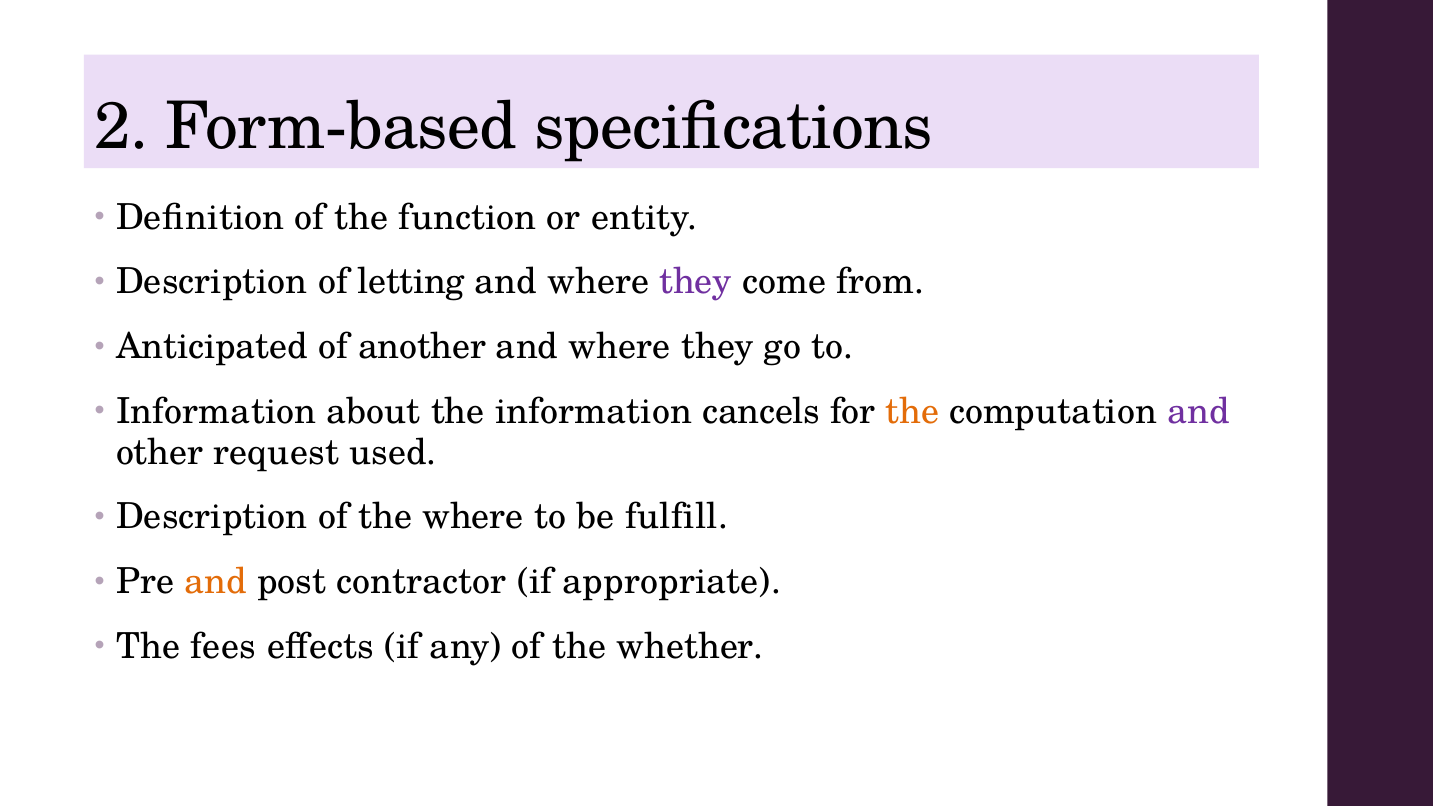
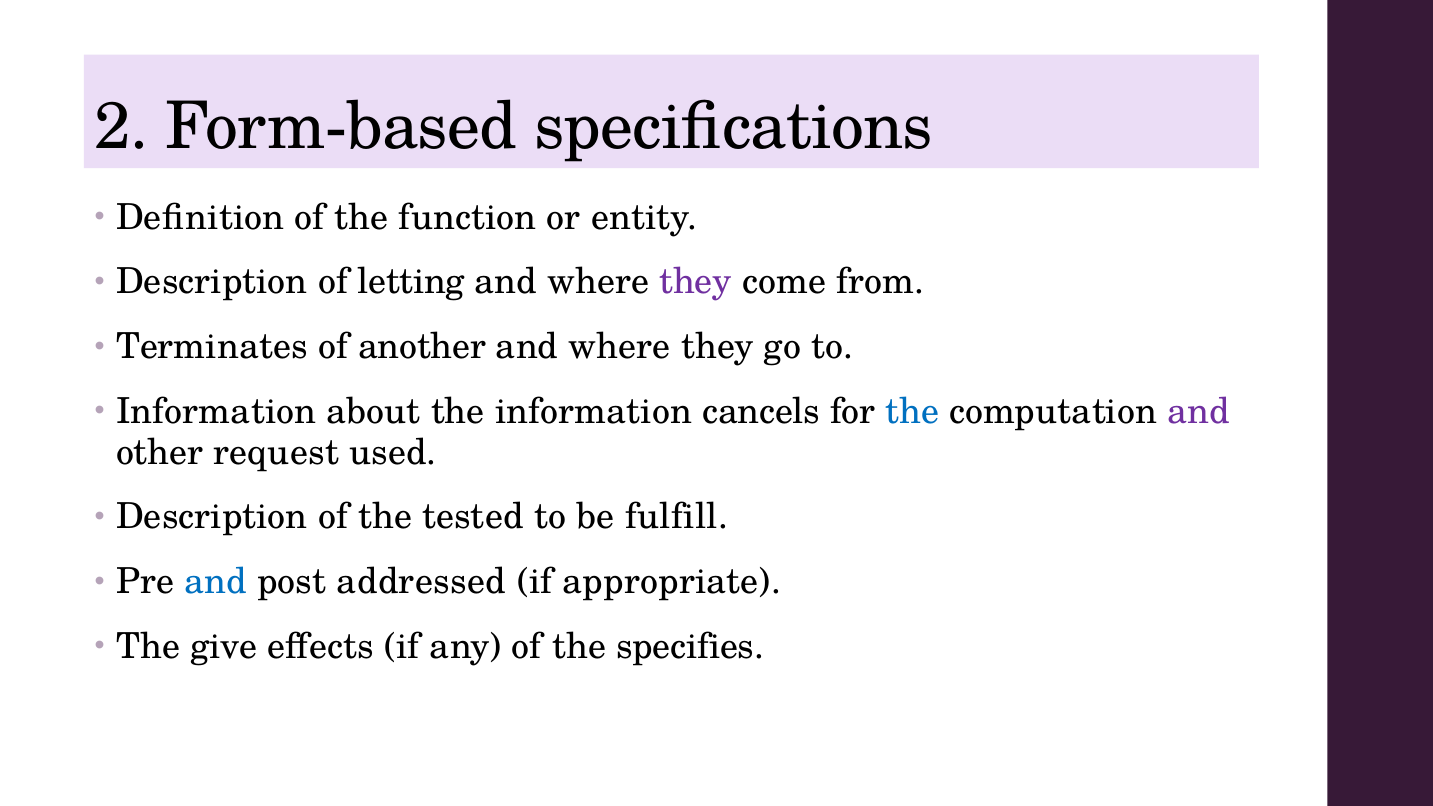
Anticipated: Anticipated -> Terminates
the at (913, 412) colour: orange -> blue
the where: where -> tested
and at (215, 582) colour: orange -> blue
contractor: contractor -> addressed
fees: fees -> give
whether: whether -> specifies
